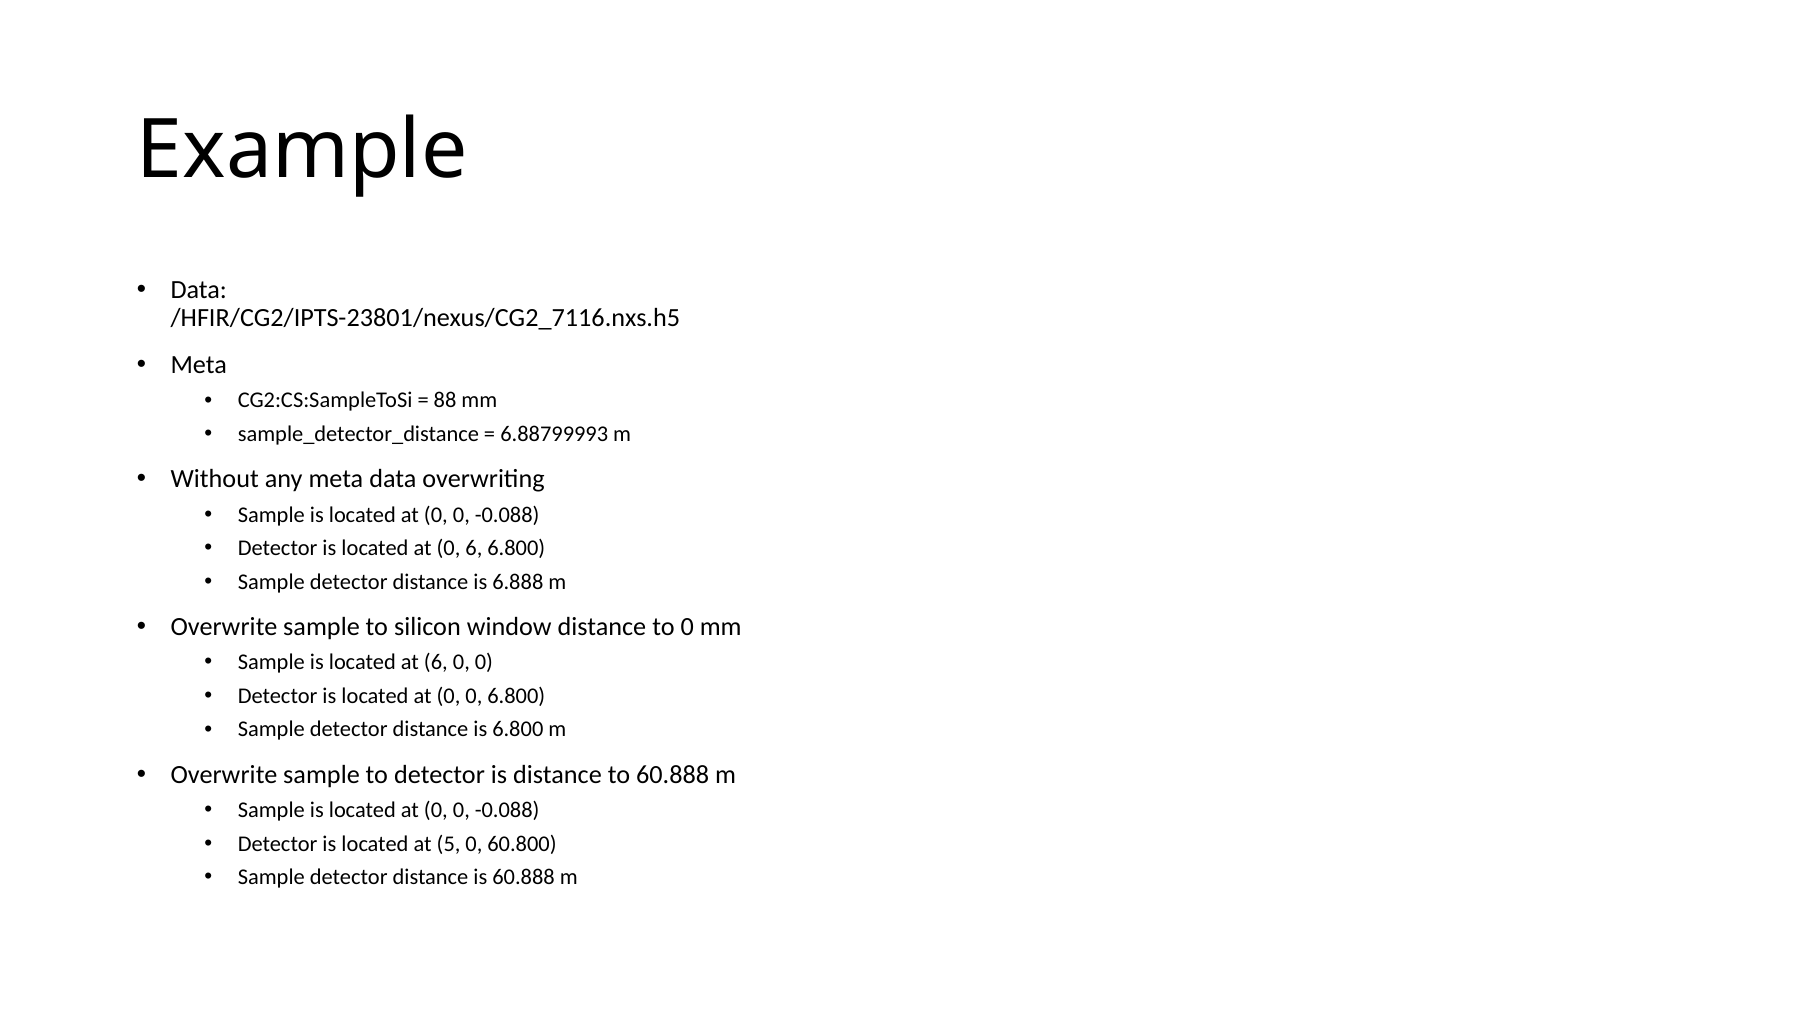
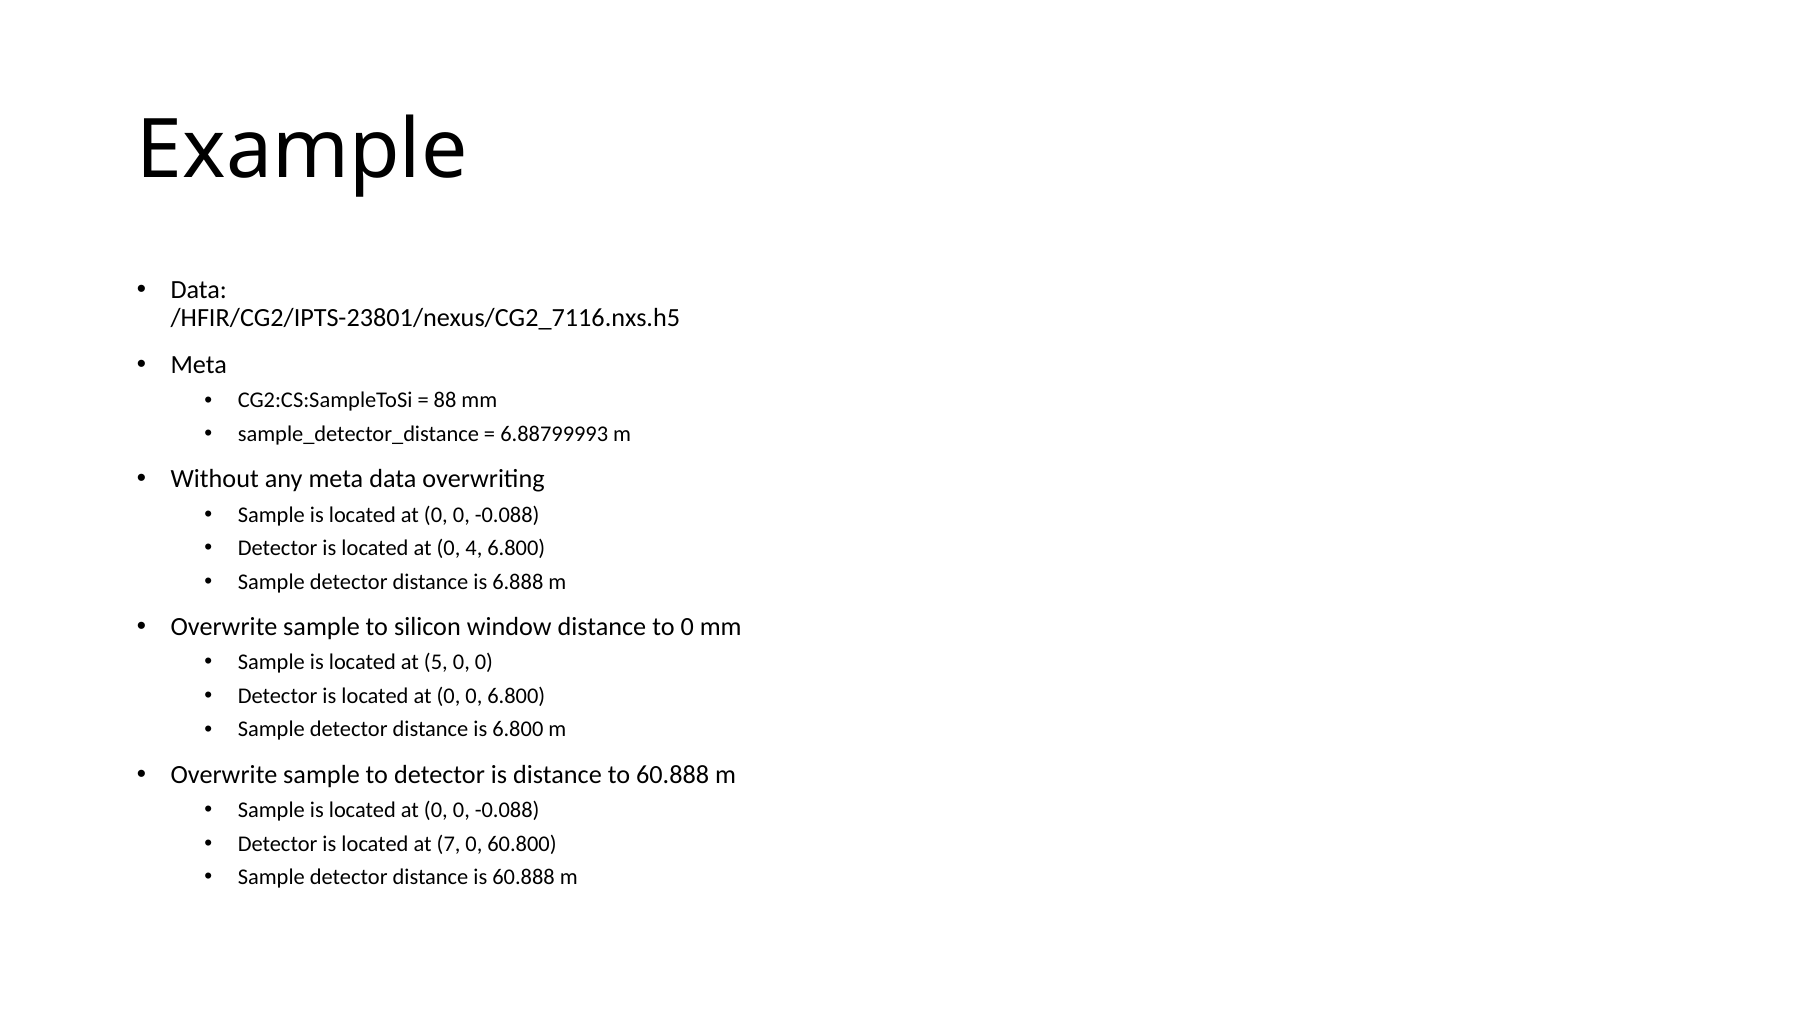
0 6: 6 -> 4
at 6: 6 -> 5
5: 5 -> 7
